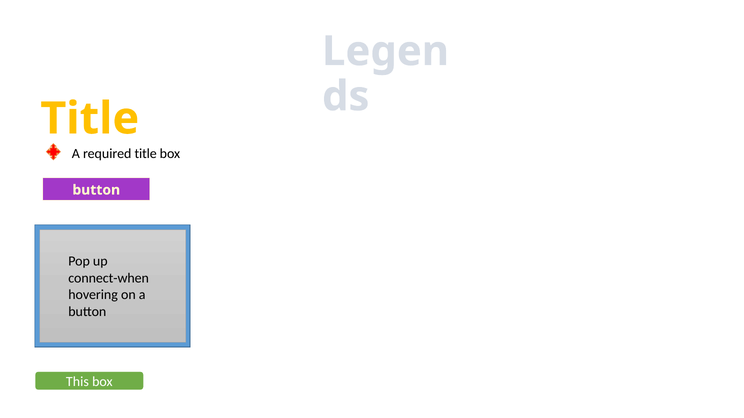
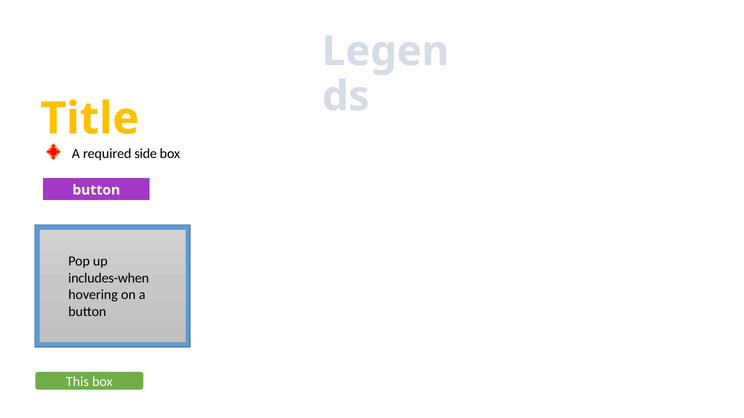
title at (146, 154): title -> side
connect-when: connect-when -> includes-when
